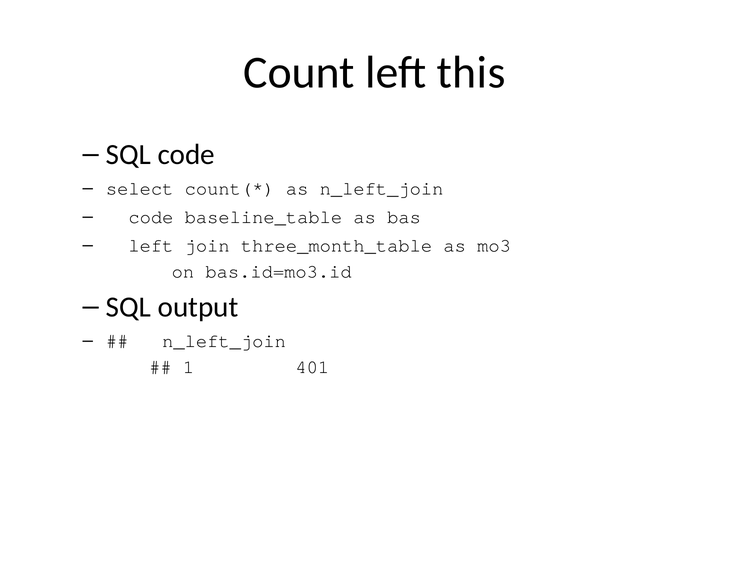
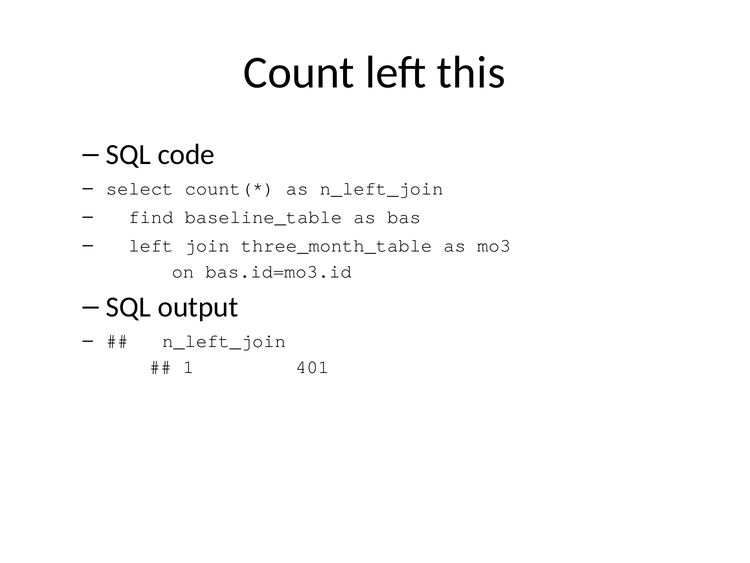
code at (151, 217): code -> find
